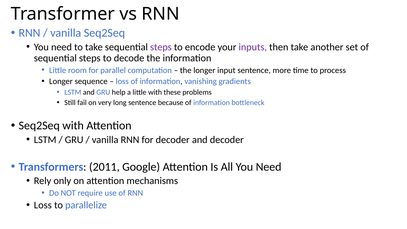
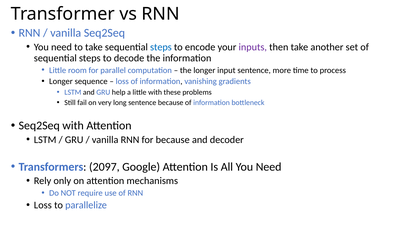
steps at (161, 47) colour: purple -> blue
for decoder: decoder -> because
2011: 2011 -> 2097
